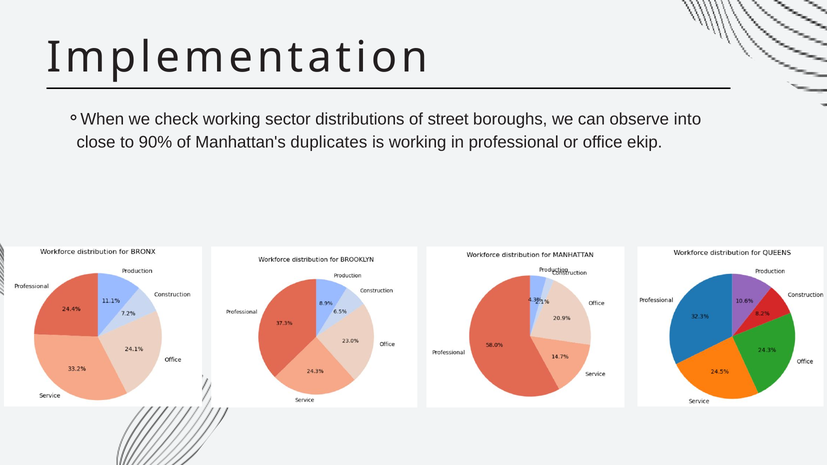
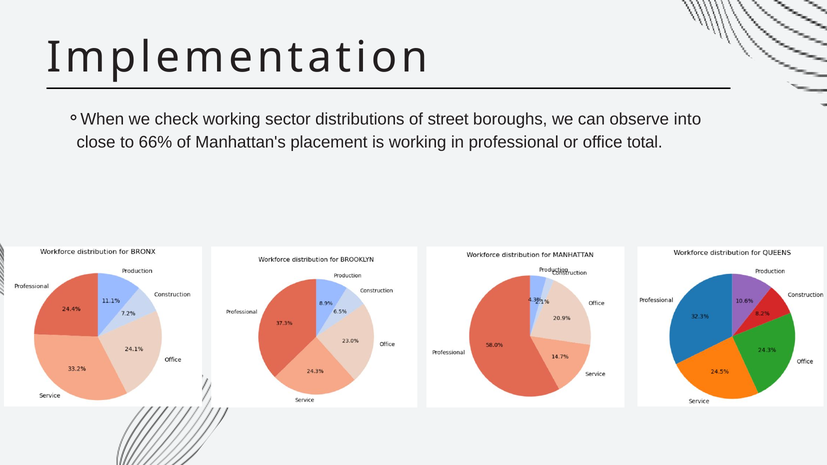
90%: 90% -> 66%
duplicates: duplicates -> placement
ekip: ekip -> total
